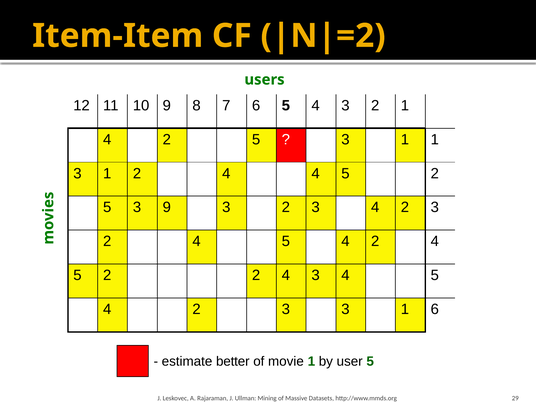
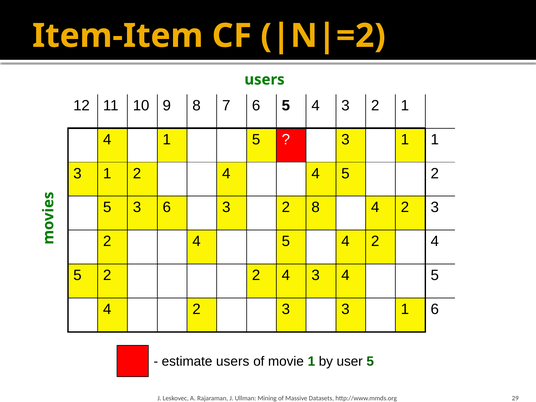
2 at (167, 139): 2 -> 1
3 9: 9 -> 6
3 2 3: 3 -> 8
estimate better: better -> users
